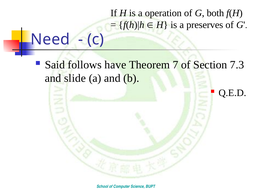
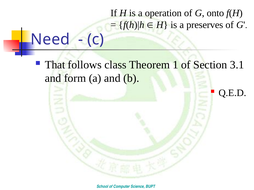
both: both -> onto
Said: Said -> That
have: have -> class
7: 7 -> 1
7.3: 7.3 -> 3.1
slide: slide -> form
